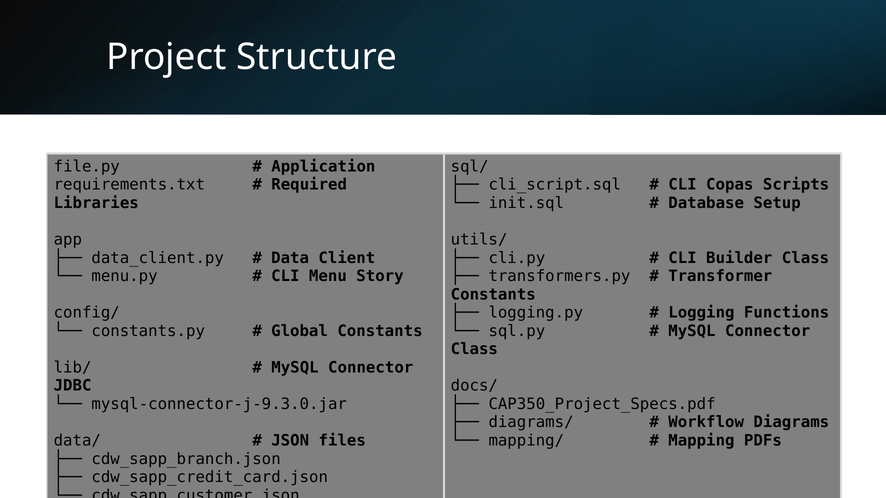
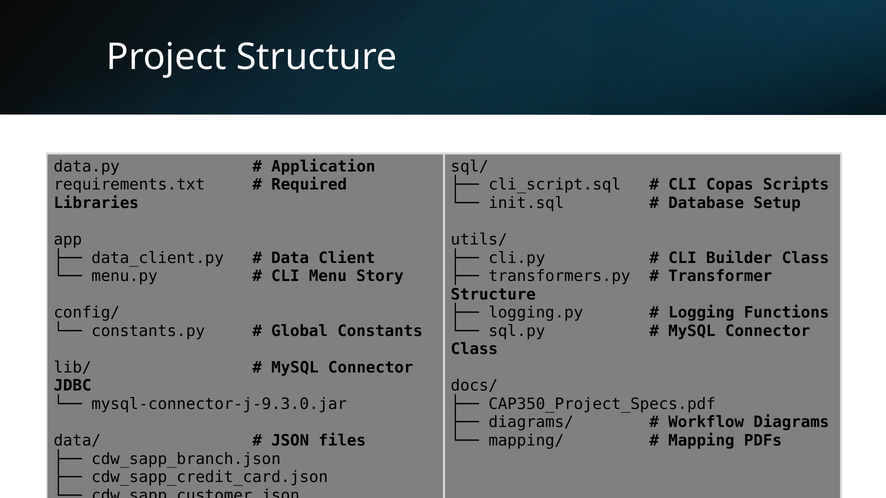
file.py: file.py -> data.py
Constants at (493, 295): Constants -> Structure
